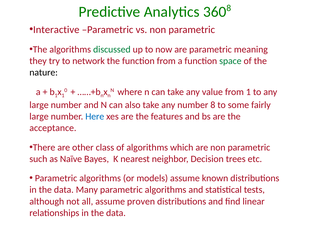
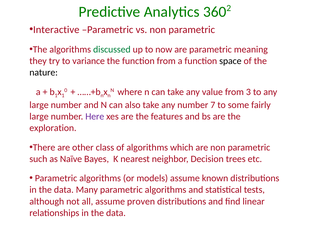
8 at (229, 8): 8 -> 2
network: network -> variance
space colour: green -> black
from 1: 1 -> 3
number 8: 8 -> 7
Here colour: blue -> purple
acceptance: acceptance -> exploration
